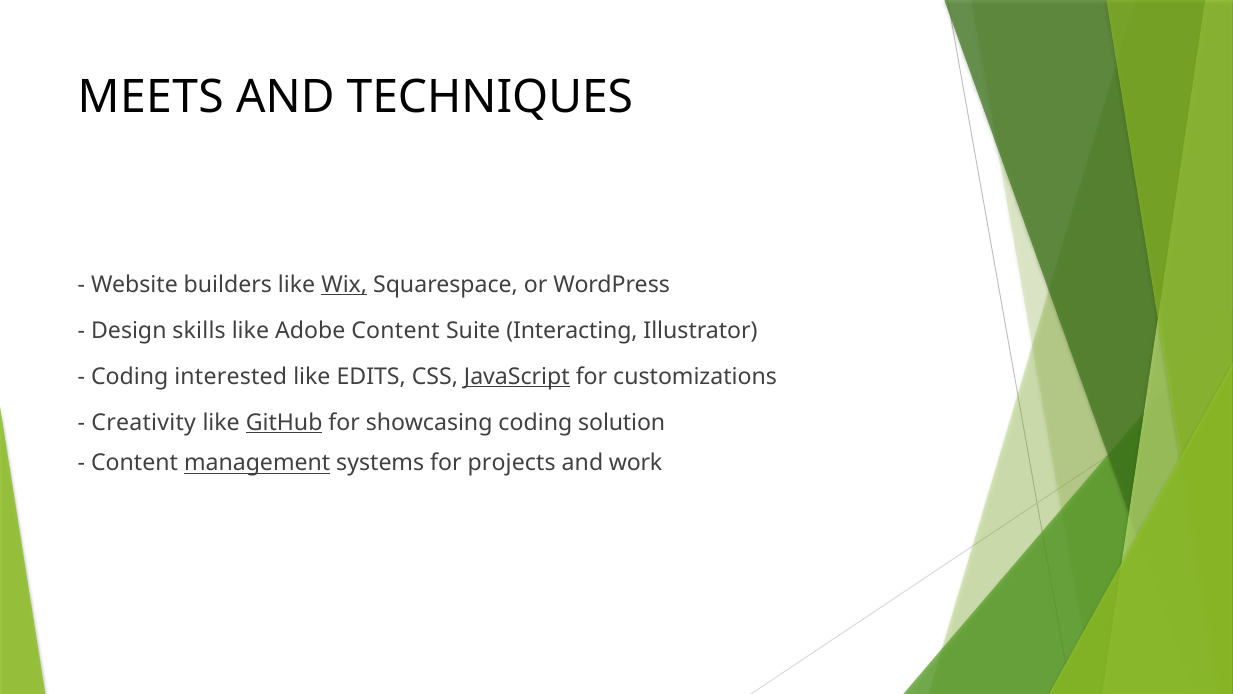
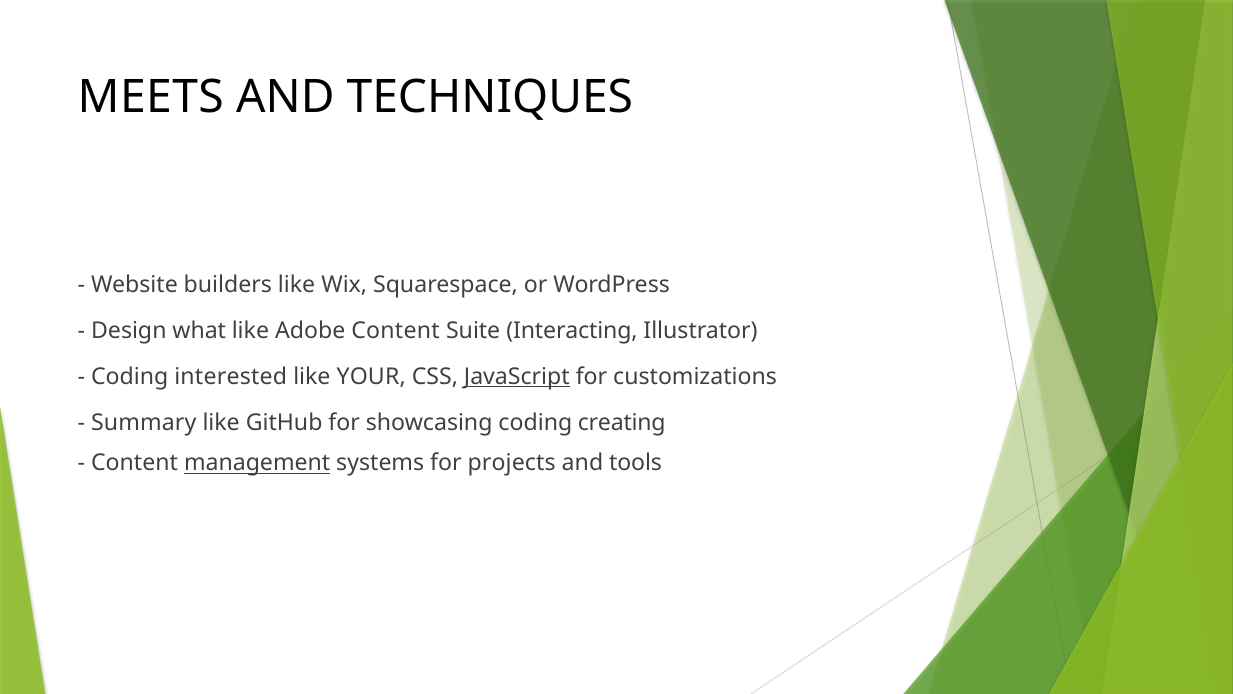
Wix underline: present -> none
skills: skills -> what
EDITS: EDITS -> YOUR
Creativity: Creativity -> Summary
GitHub underline: present -> none
solution: solution -> creating
work: work -> tools
